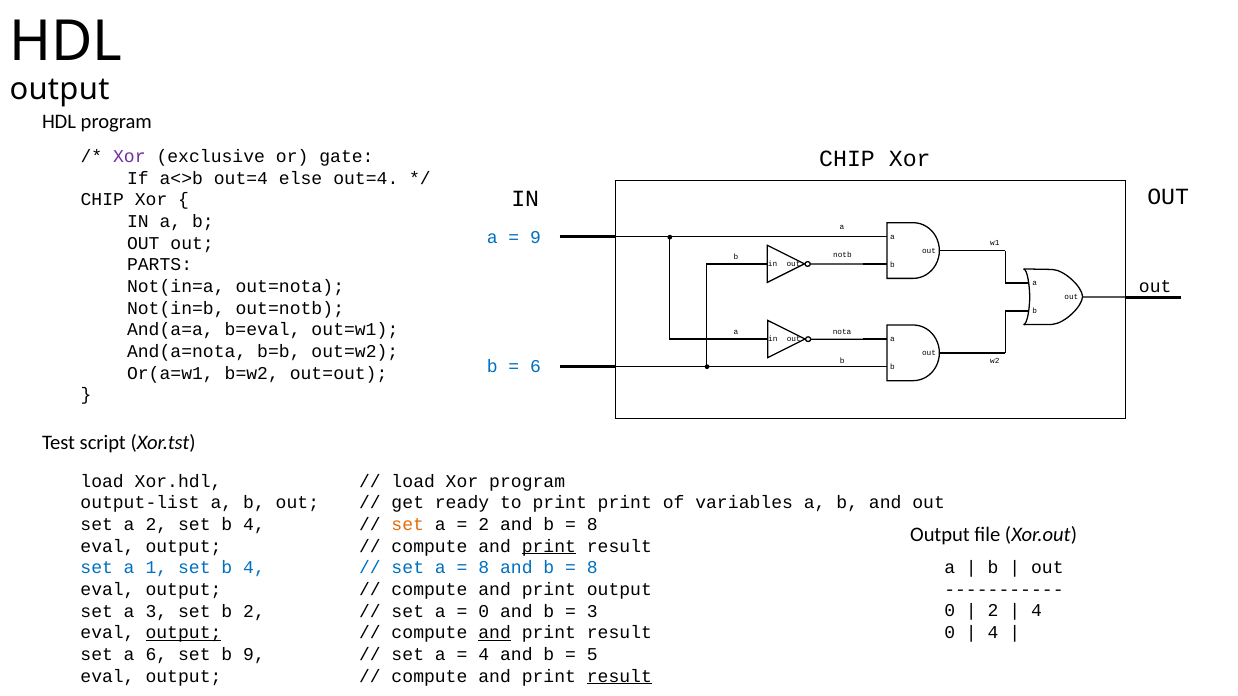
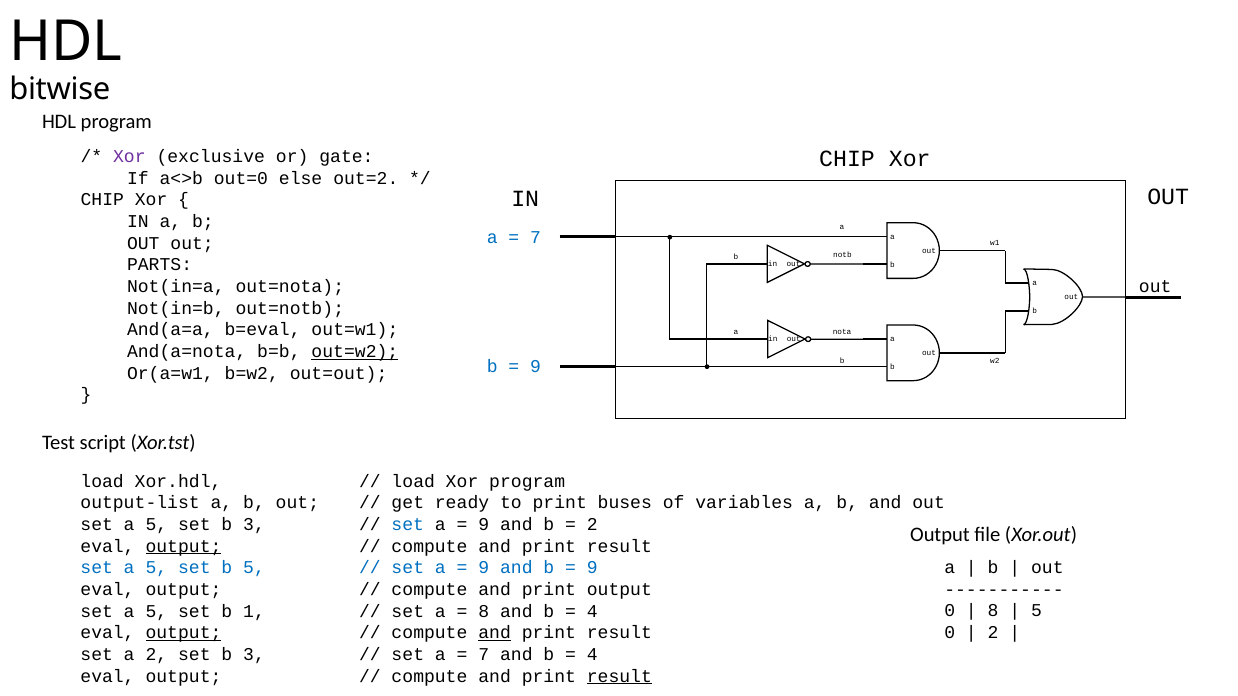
output at (59, 89): output -> bitwise
a<>b out=4: out=4 -> out=0
else out=4: out=4 -> out=2
9 at (536, 238): 9 -> 7
out=w2 underline: none -> present
6 at (536, 367): 6 -> 9
print print: print -> buses
2 at (156, 525): 2 -> 5
4 at (254, 525): 4 -> 3
set at (408, 525) colour: orange -> blue
2 at (484, 525): 2 -> 9
8 at (592, 525): 8 -> 2
output at (183, 546) underline: none -> present
print at (549, 546) underline: present -> none
1 at (156, 568): 1 -> 5
4 at (254, 568): 4 -> 5
8 at (484, 568): 8 -> 9
8 at (592, 568): 8 -> 9
2 at (993, 611): 2 -> 8
4 at (1036, 611): 4 -> 5
3 at (156, 611): 3 -> 5
b 2: 2 -> 1
0 at (484, 611): 0 -> 8
3 at (592, 611): 3 -> 4
4 at (993, 633): 4 -> 2
a 6: 6 -> 2
9 at (254, 655): 9 -> 3
4 at (484, 655): 4 -> 7
5 at (592, 655): 5 -> 4
